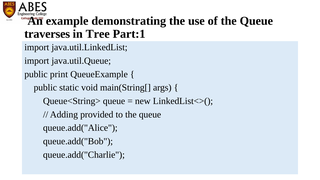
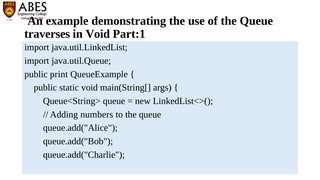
in Tree: Tree -> Void
provided: provided -> numbers
